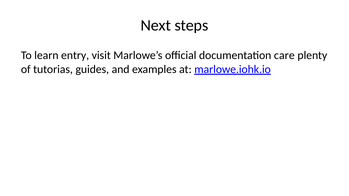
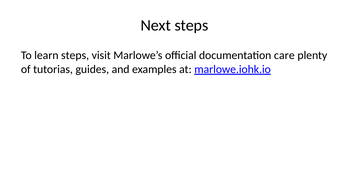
learn entry: entry -> steps
